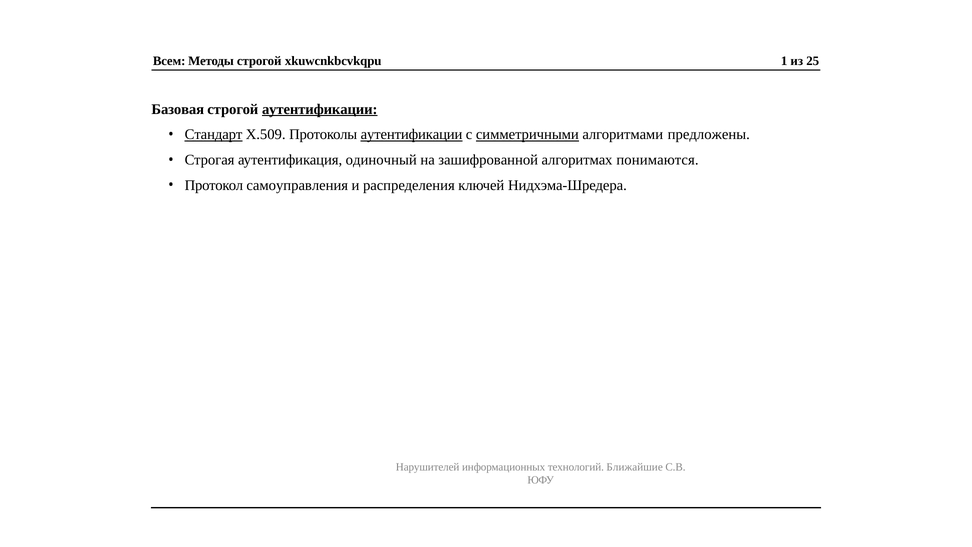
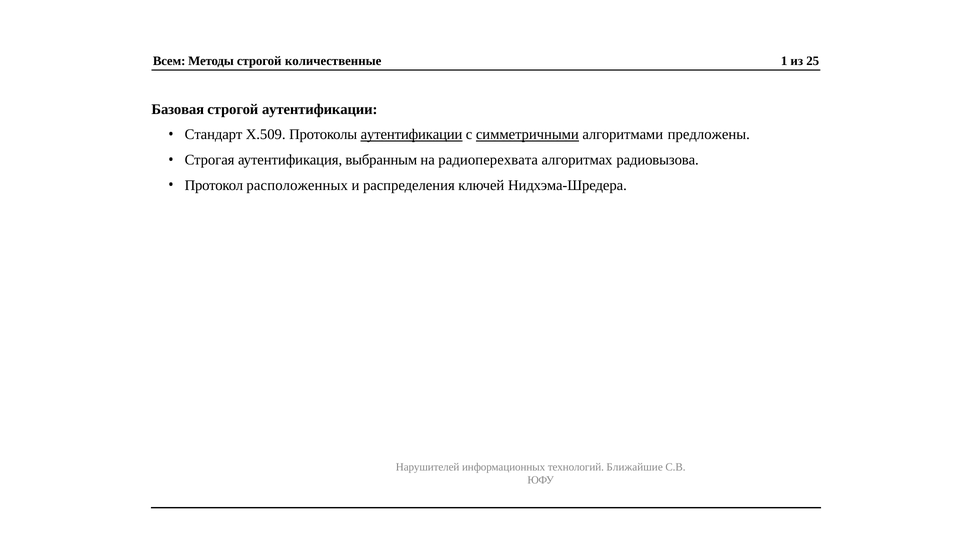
xkuwcnkbcvkqpu: xkuwcnkbcvkqpu -> количественные
аутентификации at (320, 109) underline: present -> none
Стандарт underline: present -> none
одиночный: одиночный -> выбранным
зашифрованной: зашифрованной -> радиоперехвата
понимаются: понимаются -> радиовызова
самоуправления: самоуправления -> расположенных
